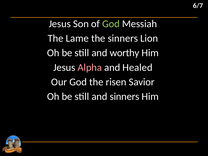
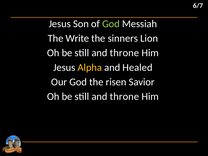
Lame: Lame -> Write
worthy at (125, 53): worthy -> throne
Alpha colour: pink -> yellow
sinners at (125, 97): sinners -> throne
